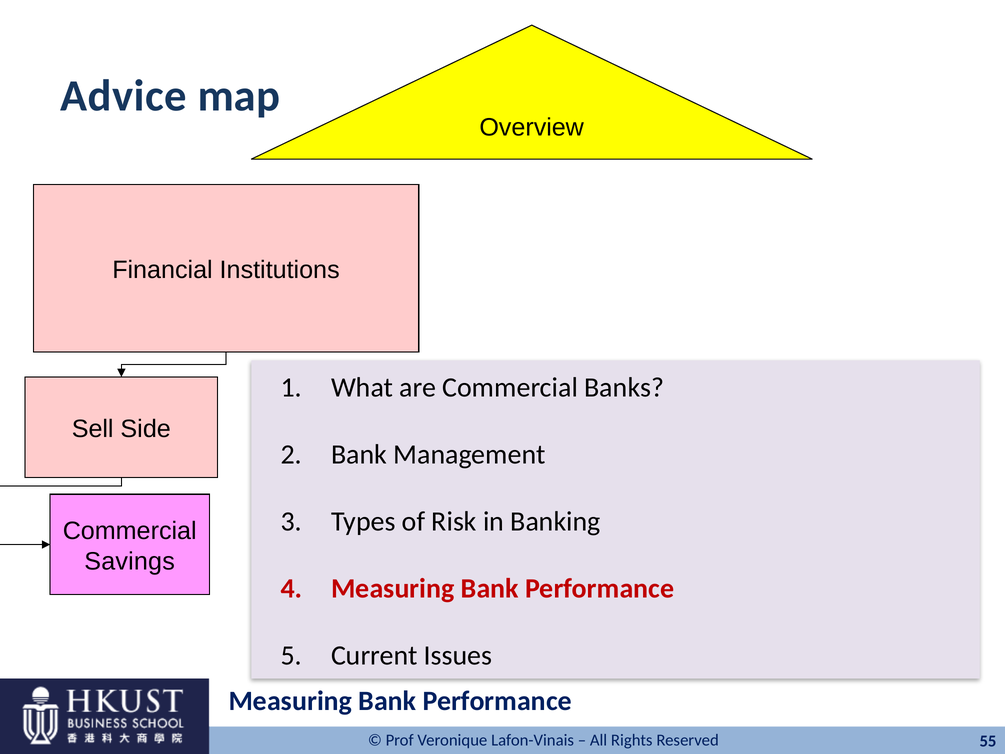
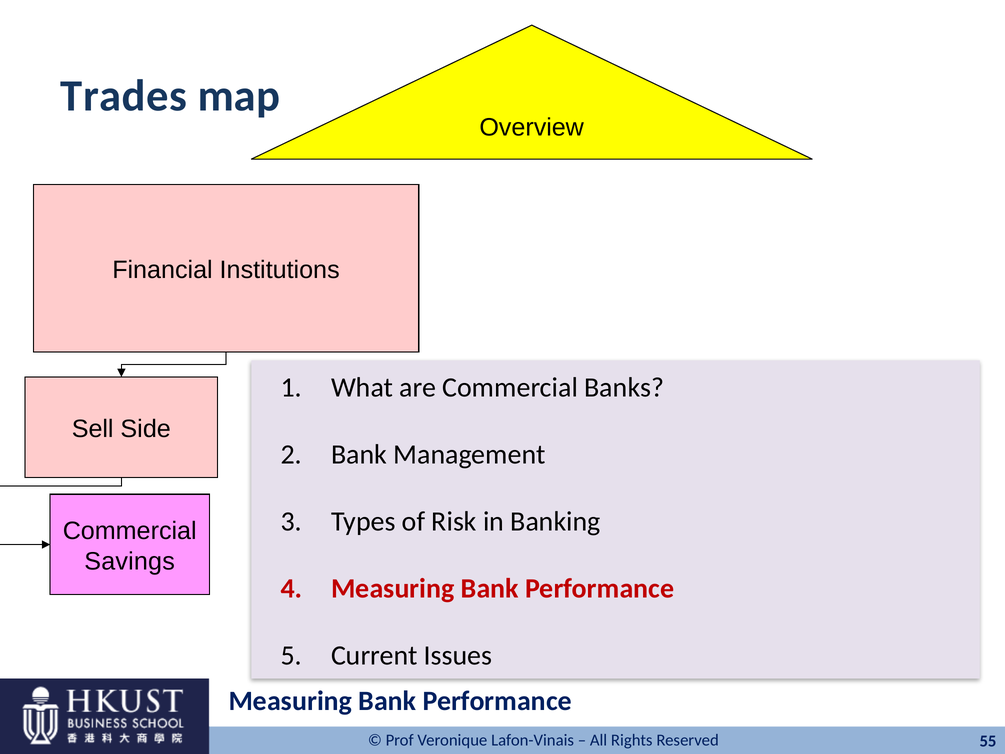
Advice: Advice -> Trades
